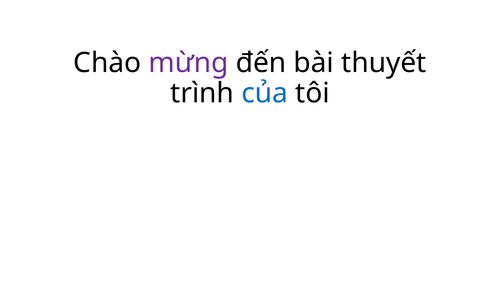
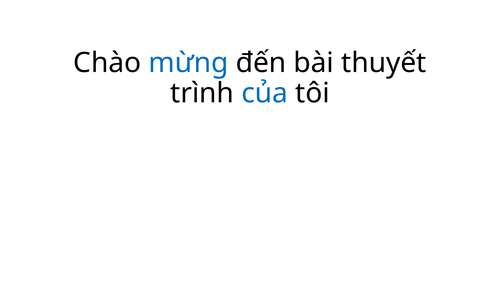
mừng colour: purple -> blue
